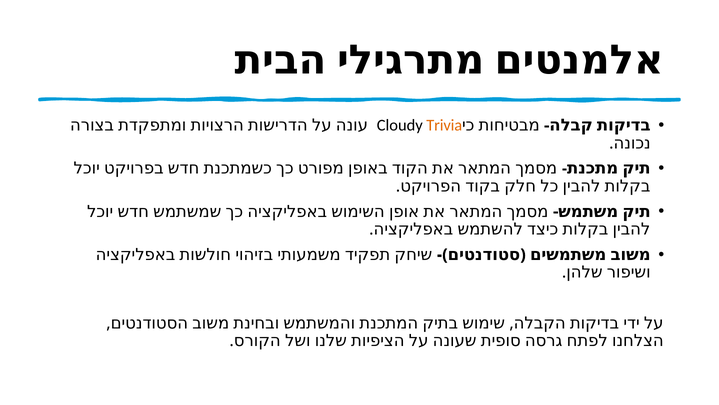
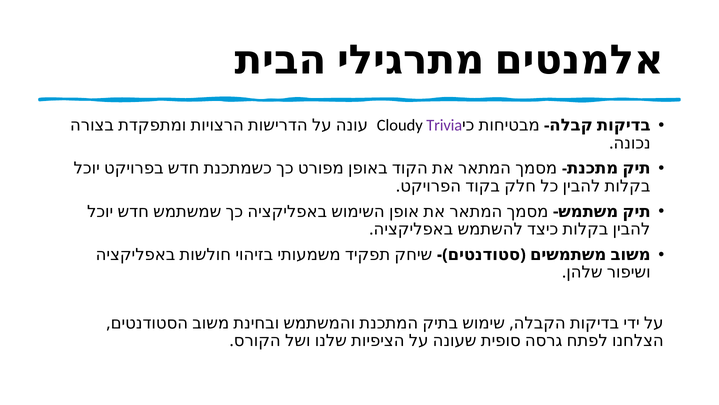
Trivia colour: orange -> purple
